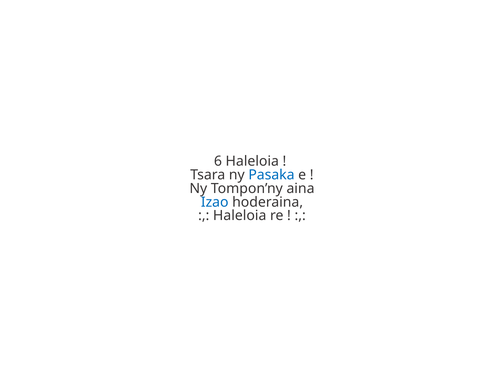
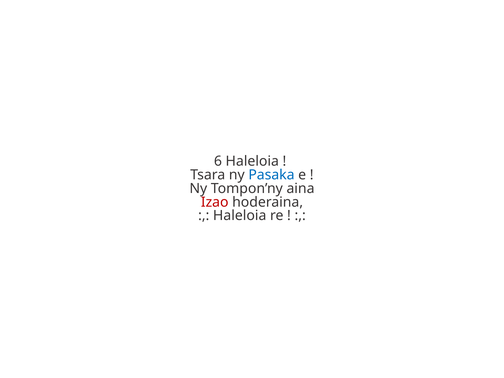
Izao colour: blue -> red
